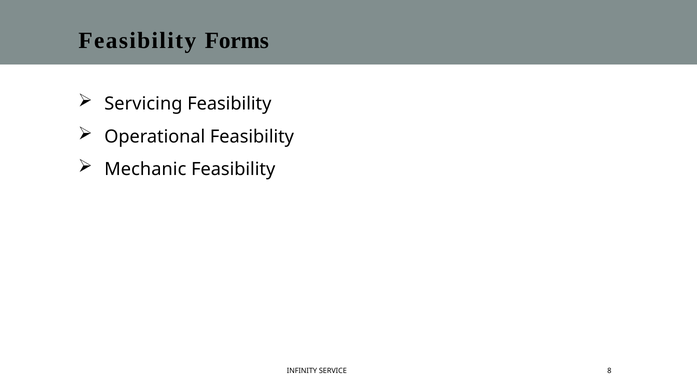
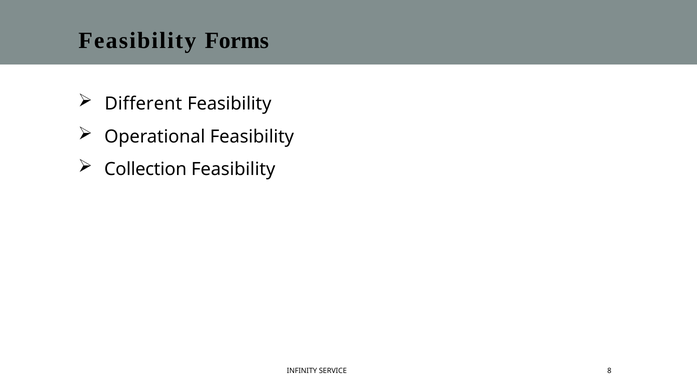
Servicing: Servicing -> Different
Mechanic: Mechanic -> Collection
